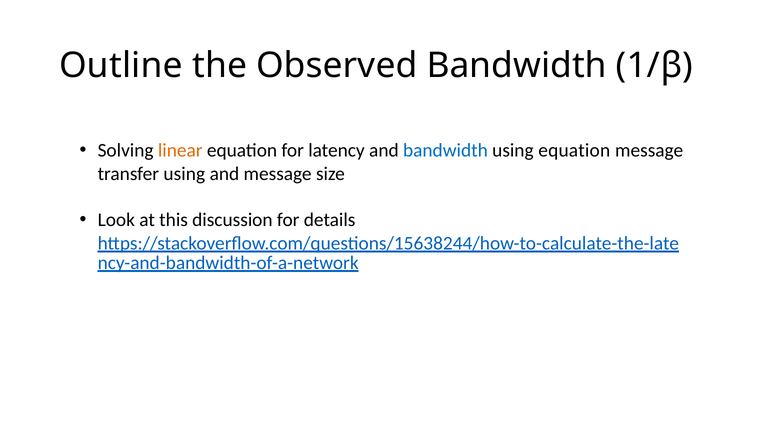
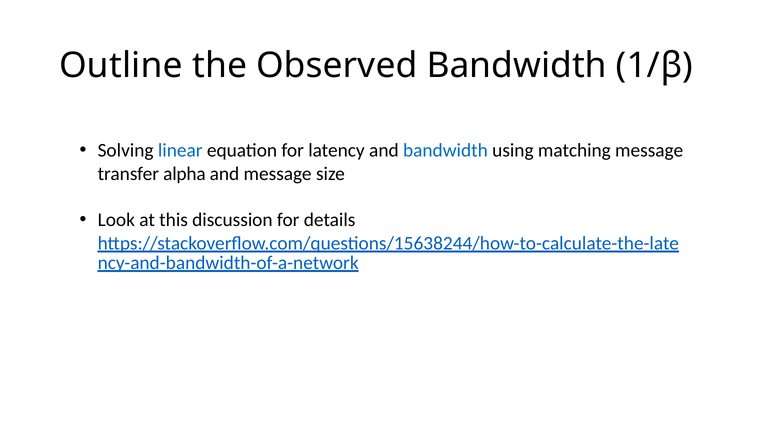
linear colour: orange -> blue
using equation: equation -> matching
transfer using: using -> alpha
